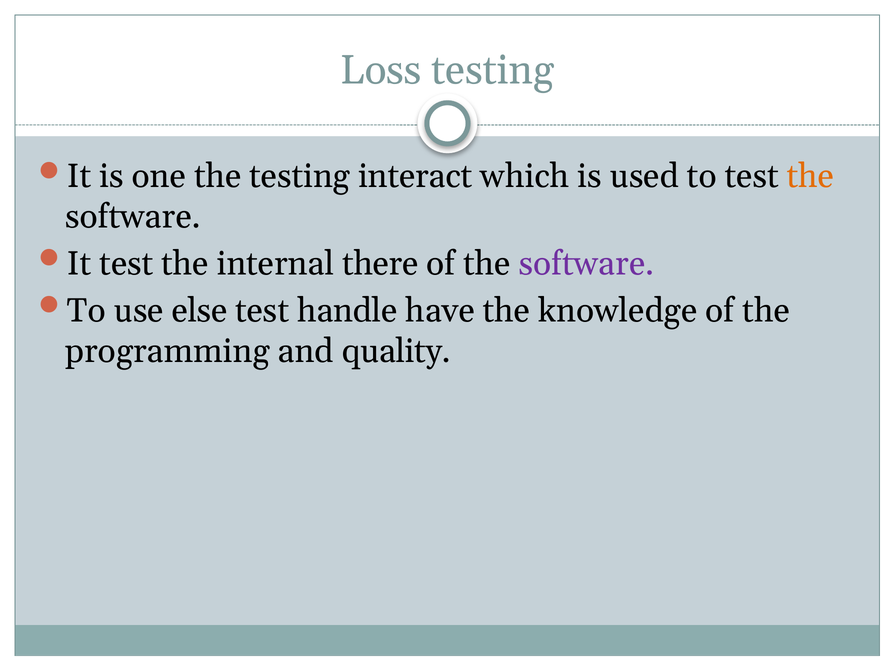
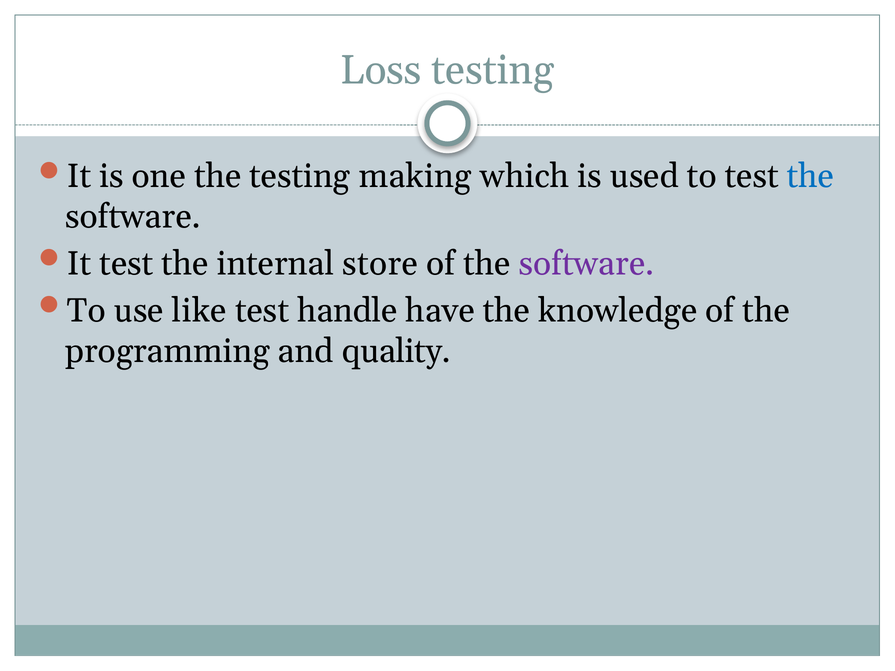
interact: interact -> making
the at (810, 176) colour: orange -> blue
there: there -> store
else: else -> like
